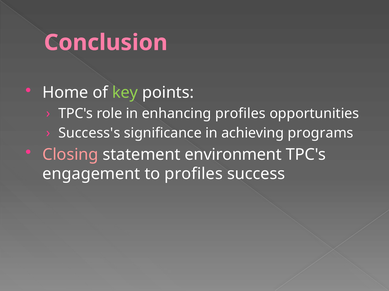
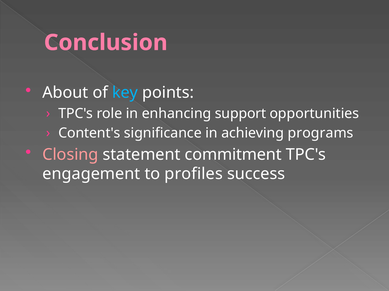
Home: Home -> About
key colour: light green -> light blue
enhancing profiles: profiles -> support
Success's: Success's -> Content's
environment: environment -> commitment
